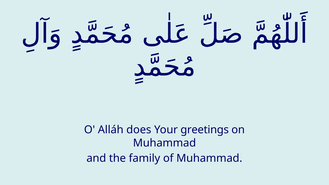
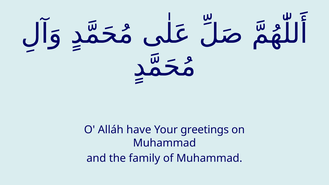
does: does -> have
